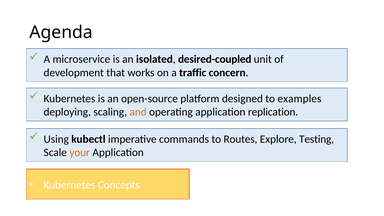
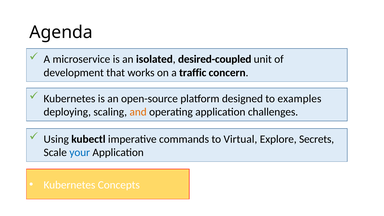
replication: replication -> challenges
Routes: Routes -> Virtual
Testing: Testing -> Secrets
your colour: orange -> blue
